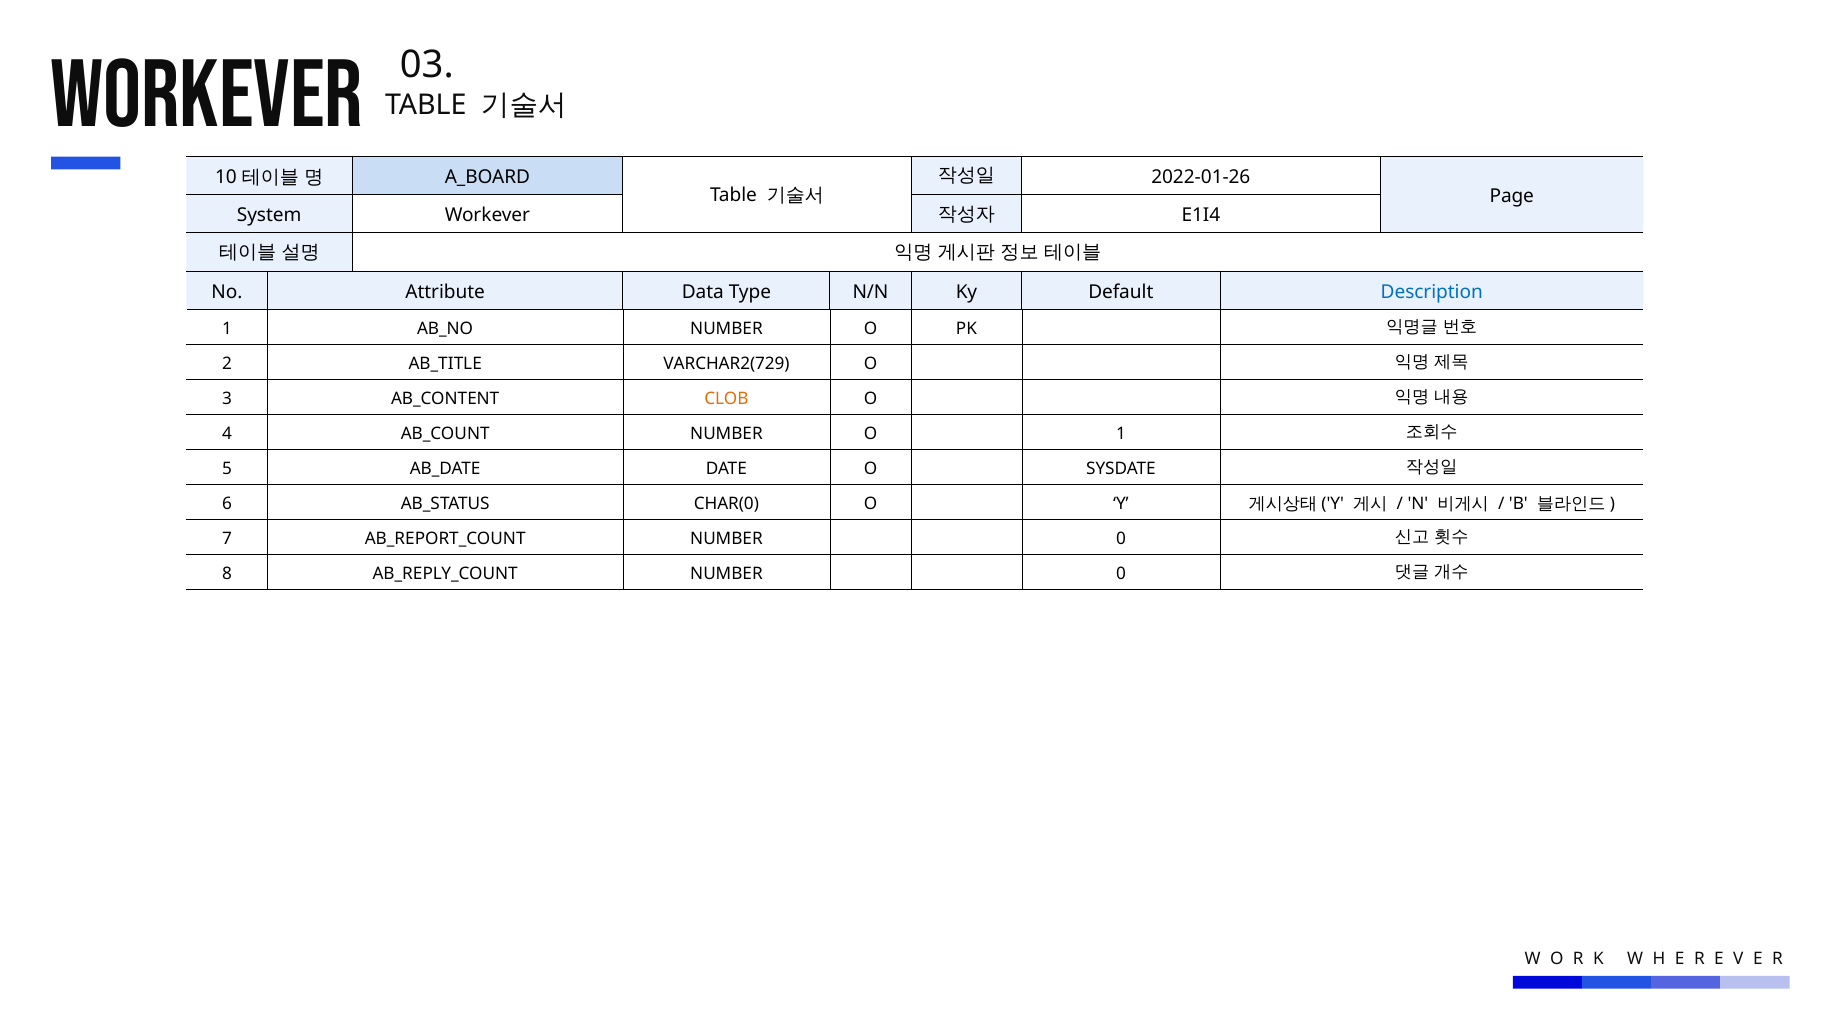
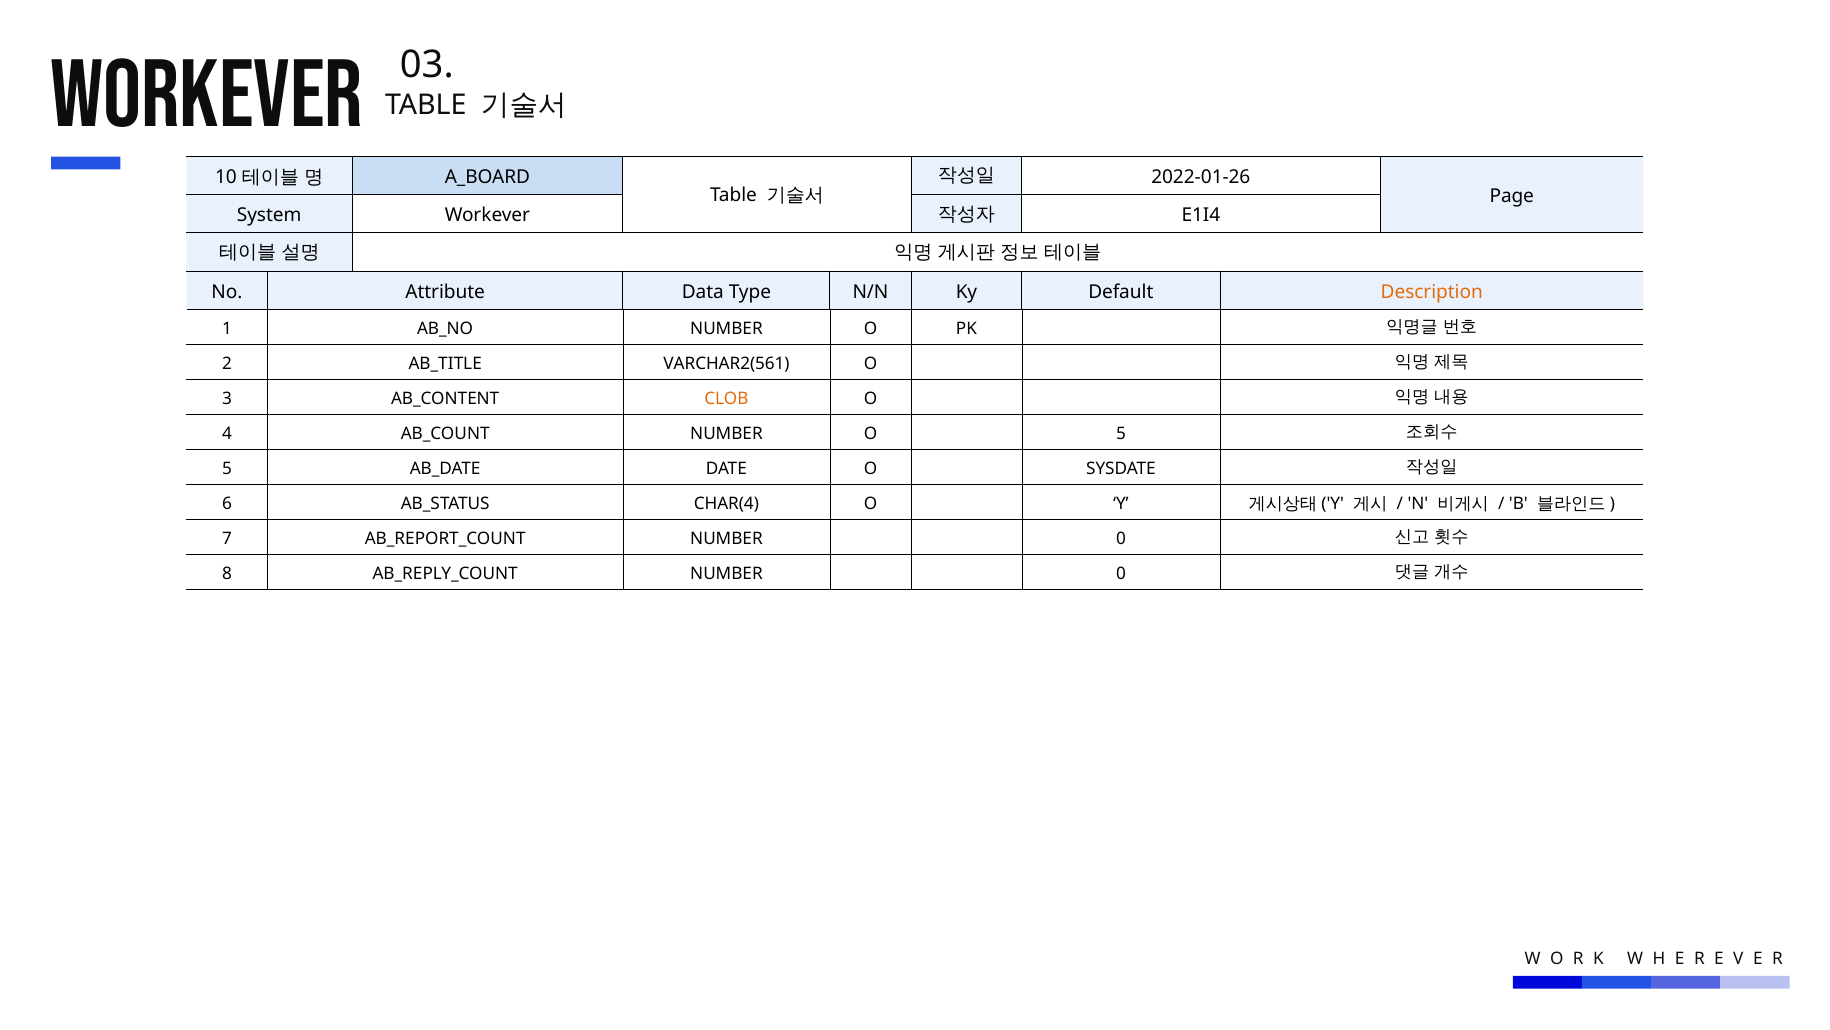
Description colour: blue -> orange
VARCHAR2(729: VARCHAR2(729 -> VARCHAR2(561
O 1: 1 -> 5
CHAR(0: CHAR(0 -> CHAR(4
